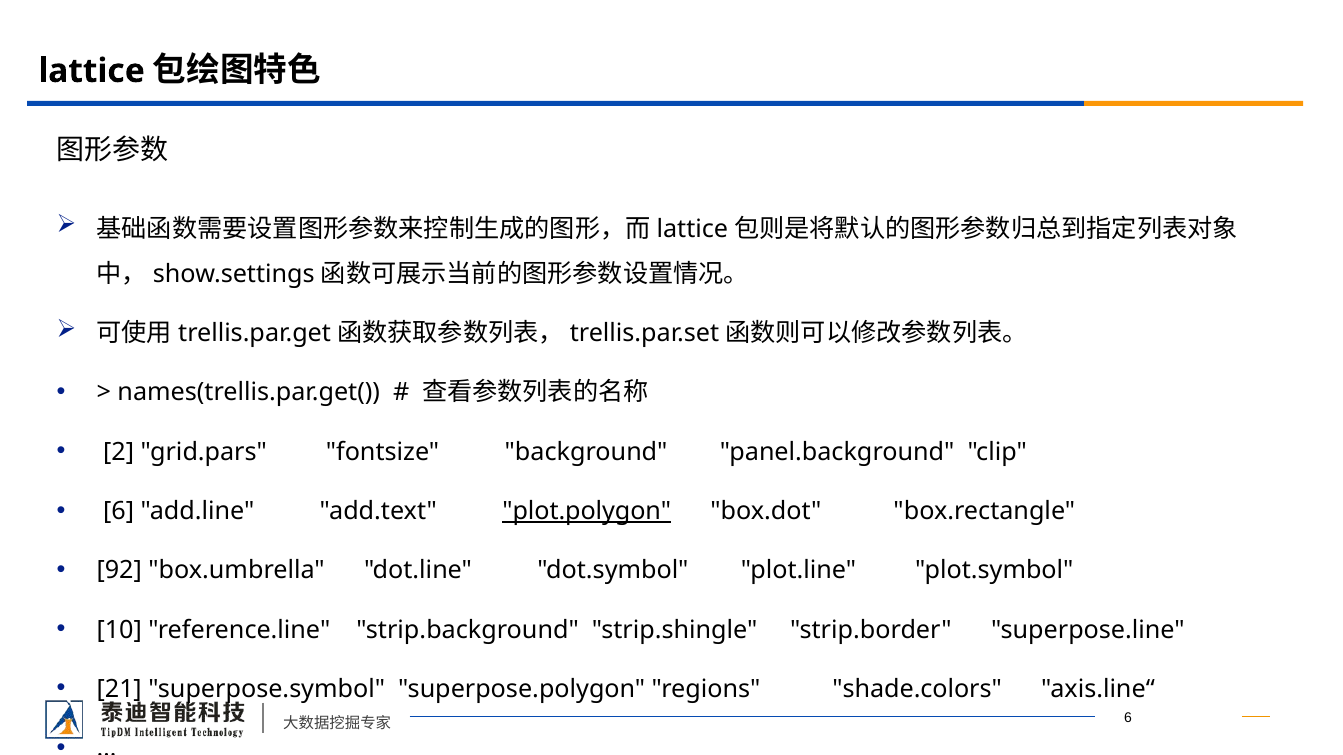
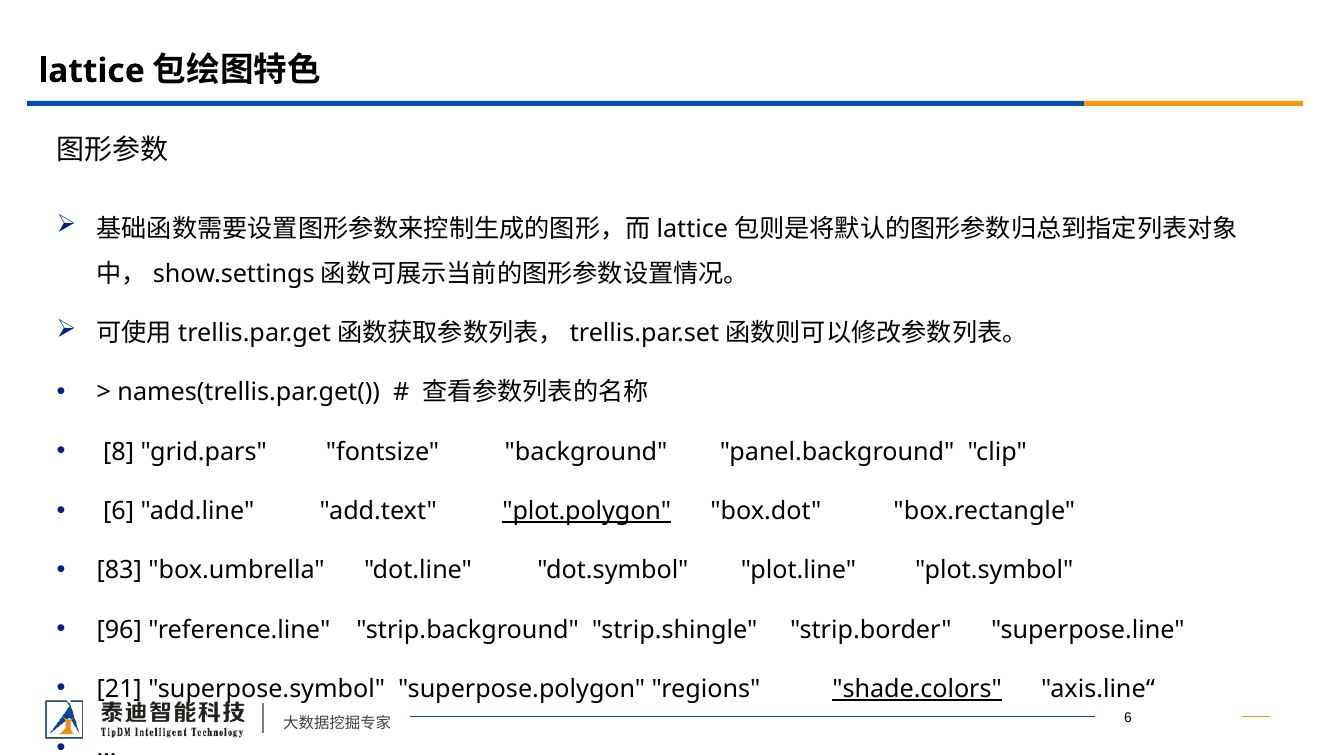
2: 2 -> 8
92: 92 -> 83
10: 10 -> 96
shade.colors underline: none -> present
